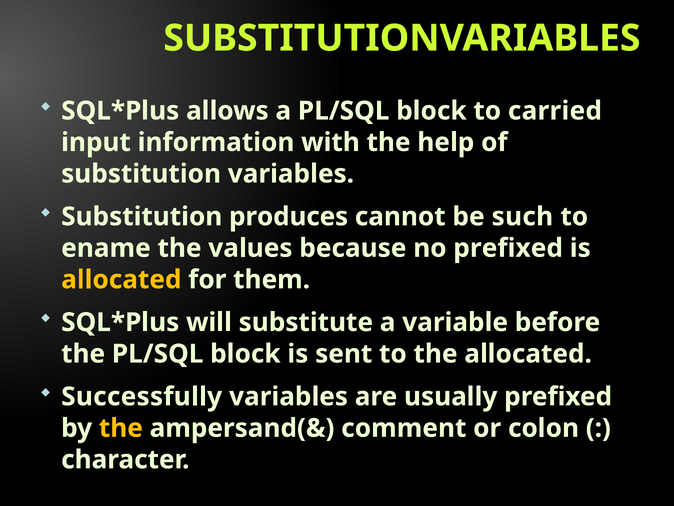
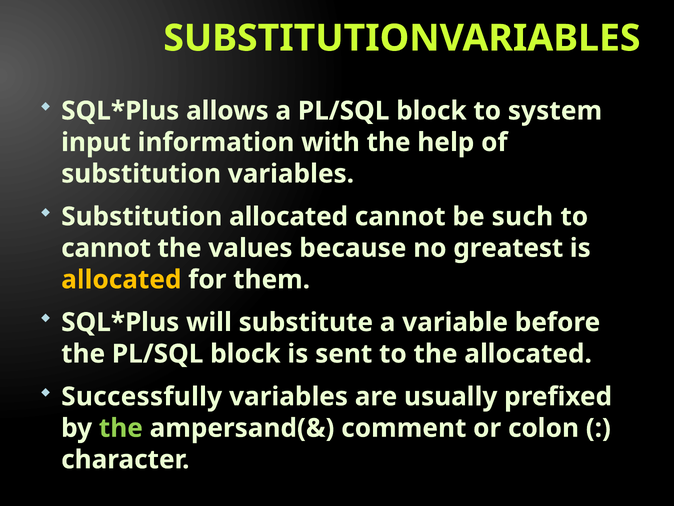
carried: carried -> system
Substitution produces: produces -> allocated
ename at (106, 248): ename -> cannot
no prefixed: prefixed -> greatest
the at (121, 428) colour: yellow -> light green
